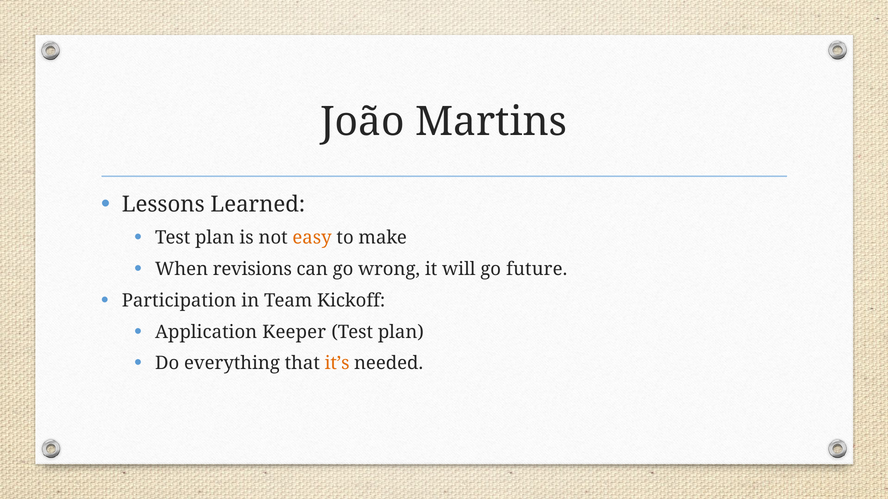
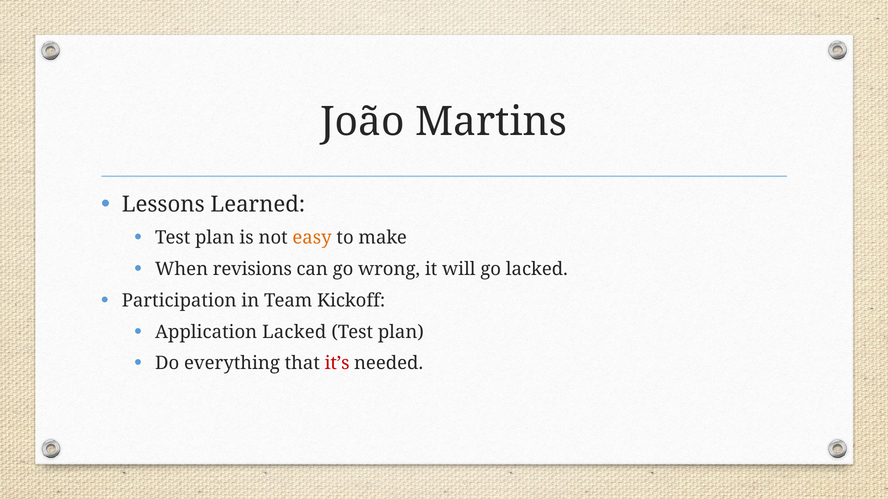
go future: future -> lacked
Application Keeper: Keeper -> Lacked
it’s colour: orange -> red
